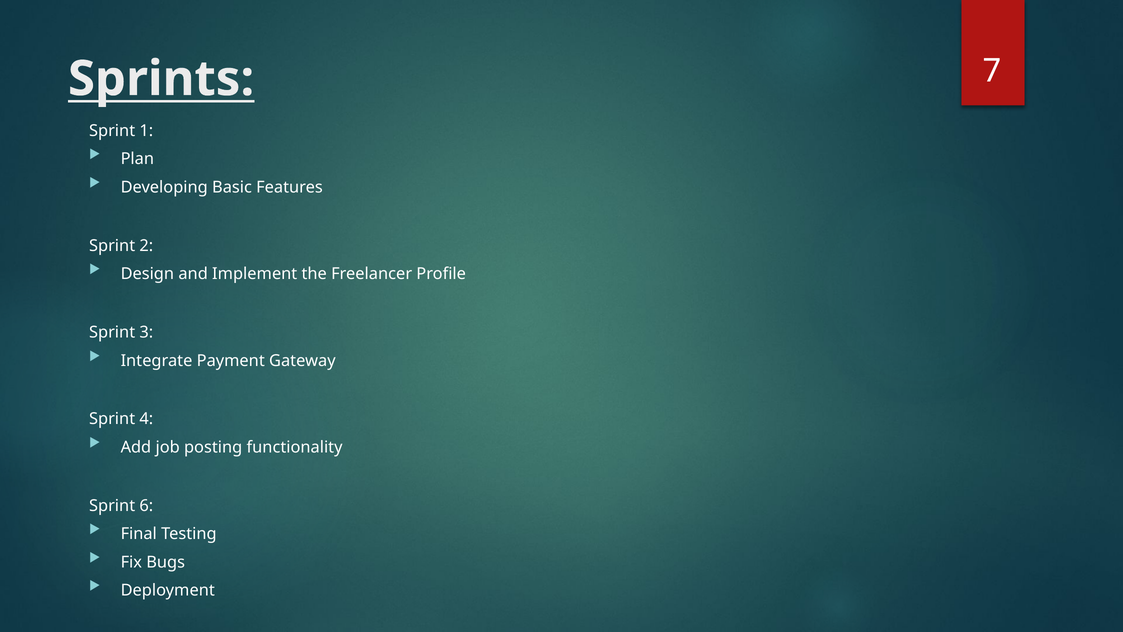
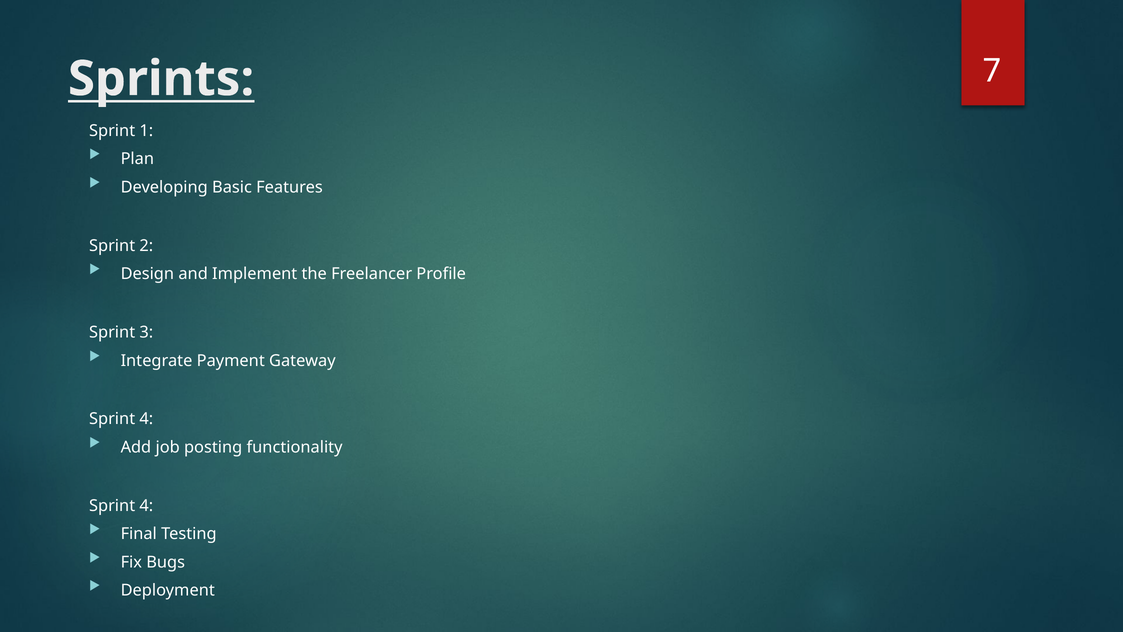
6 at (146, 505): 6 -> 4
